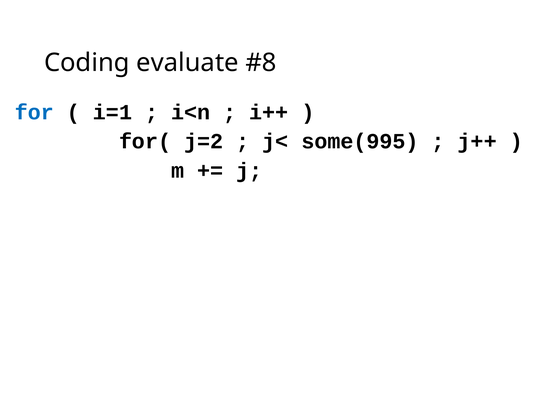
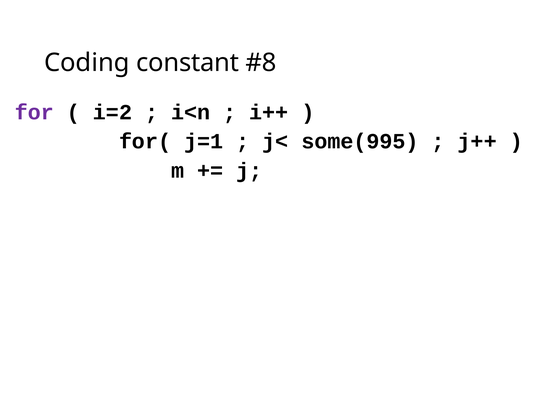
evaluate: evaluate -> constant
for colour: blue -> purple
i=1: i=1 -> i=2
j=2: j=2 -> j=1
